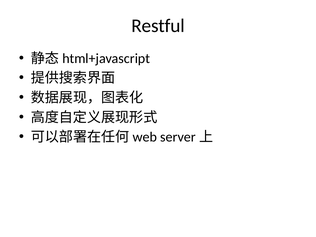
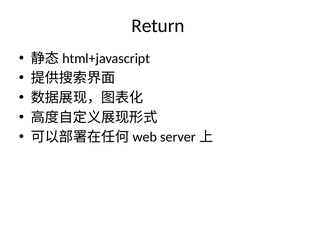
Restful: Restful -> Return
